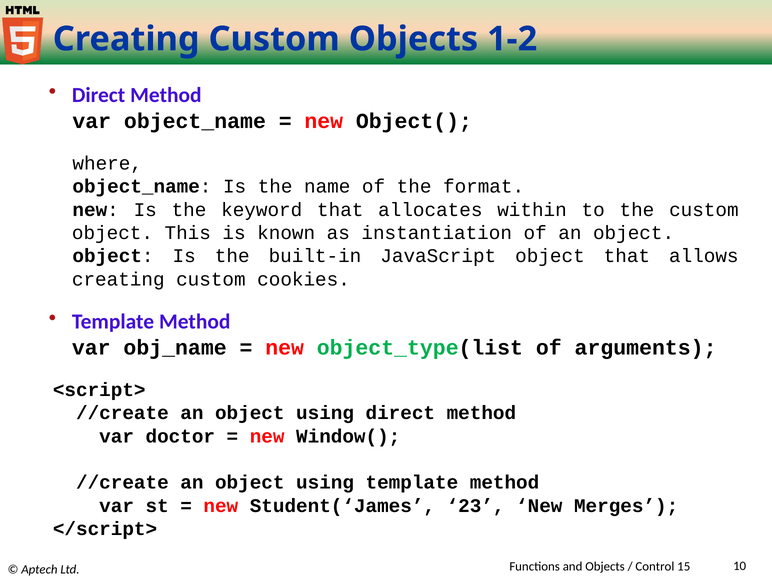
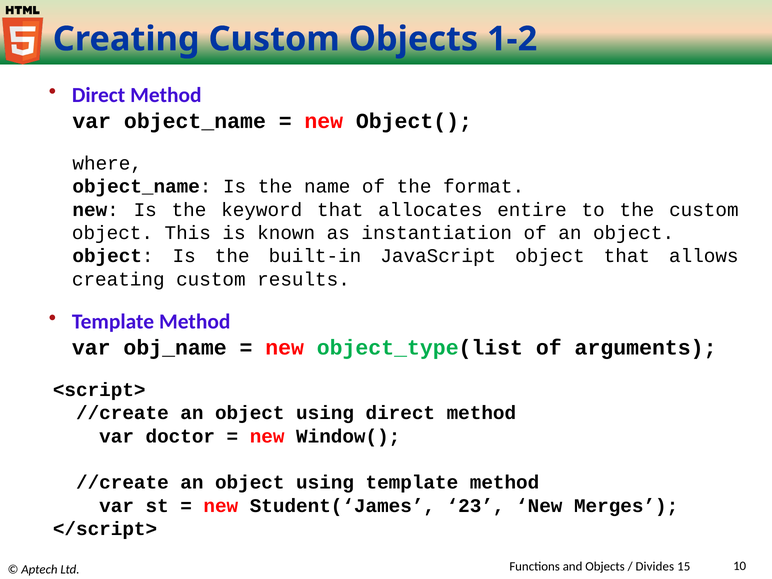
within: within -> entire
cookies: cookies -> results
Control: Control -> Divides
